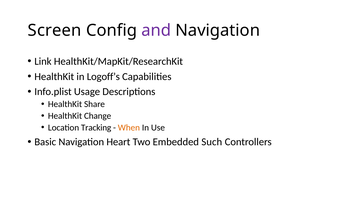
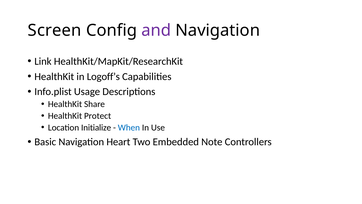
Change: Change -> Protect
Tracking: Tracking -> Initialize
When colour: orange -> blue
Such: Such -> Note
